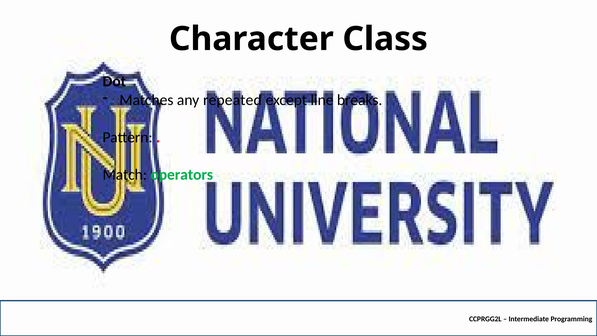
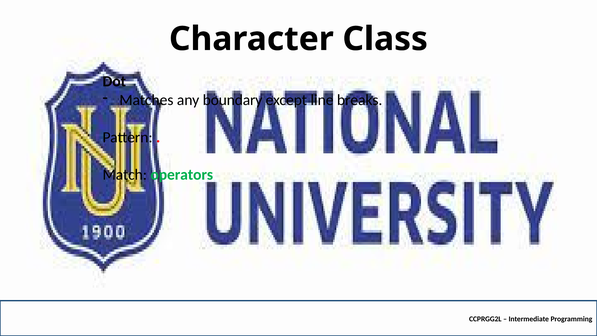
repeated: repeated -> boundary
